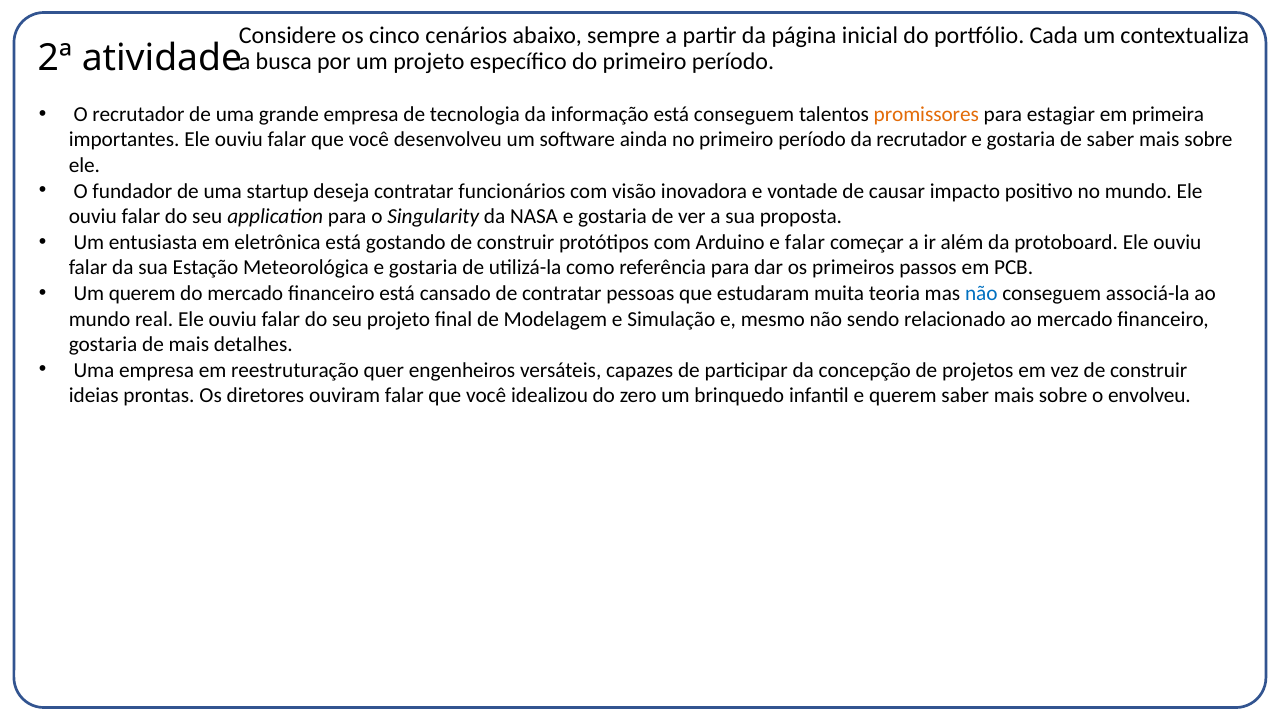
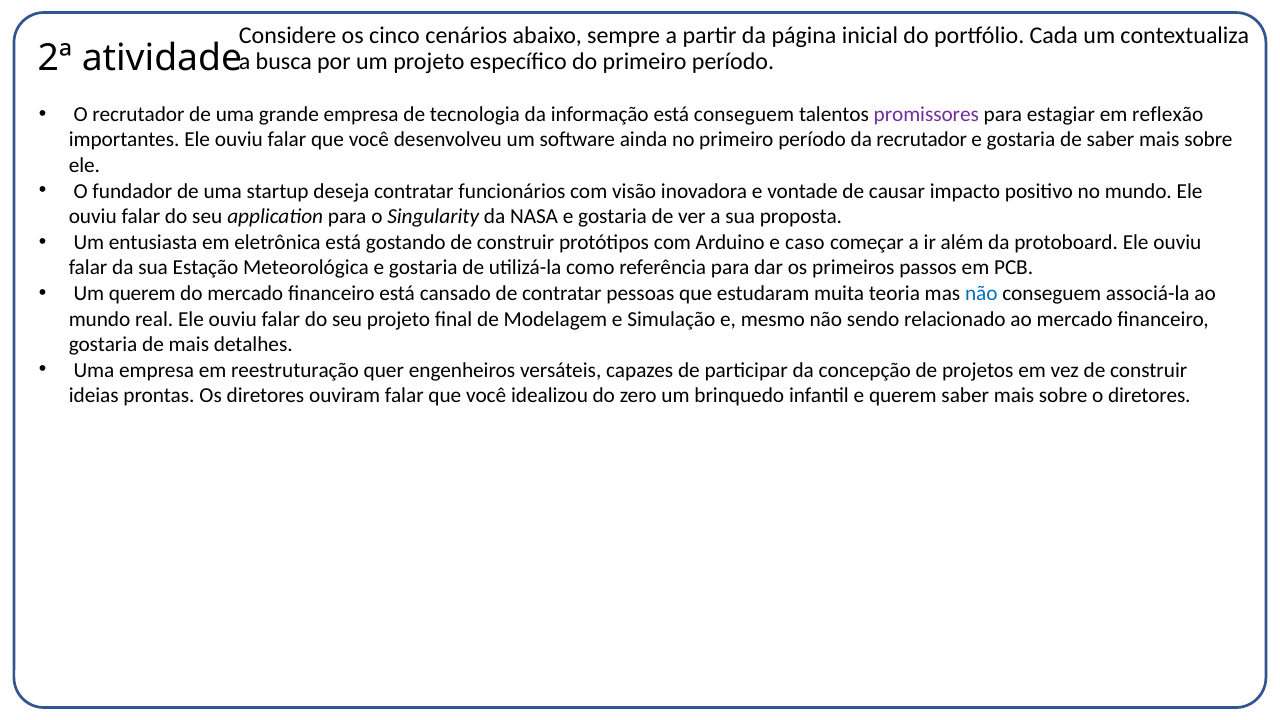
promissores colour: orange -> purple
primeira: primeira -> reflexão
e falar: falar -> caso
o envolveu: envolveu -> diretores
